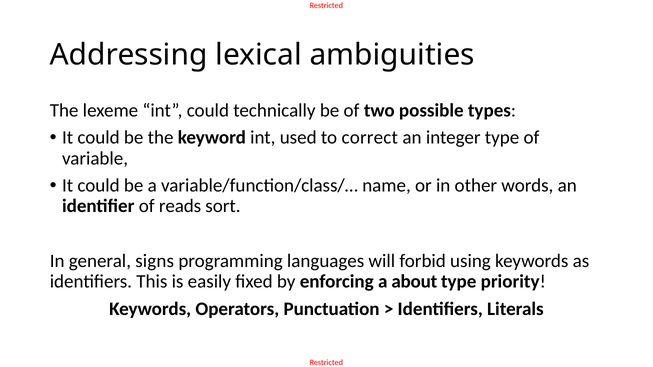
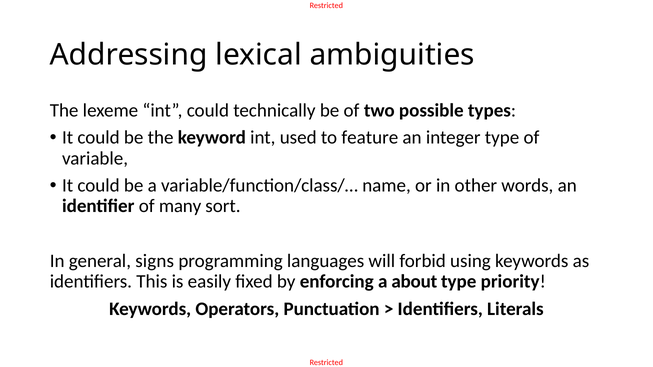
correct: correct -> feature
reads: reads -> many
